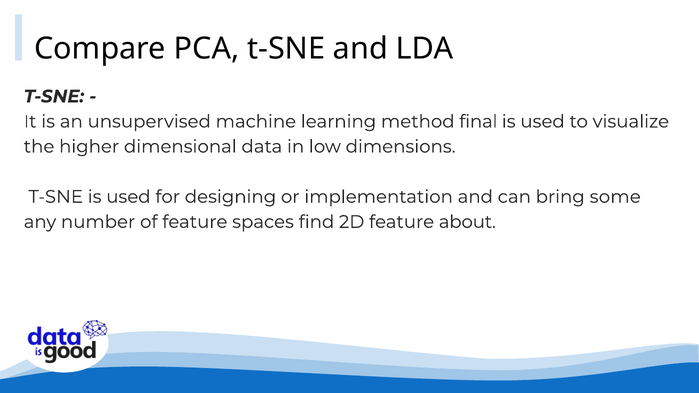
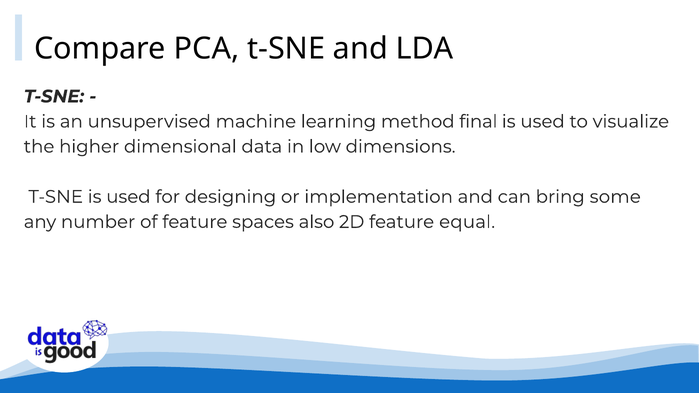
find: find -> also
about: about -> equal
